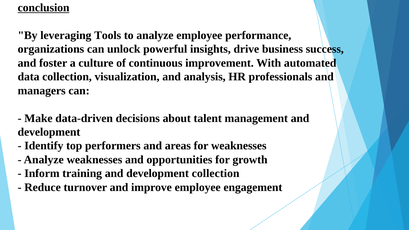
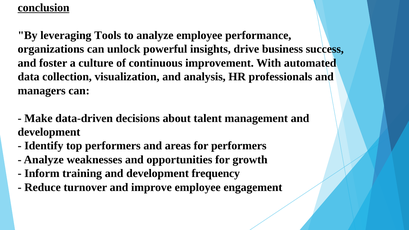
for weaknesses: weaknesses -> performers
development collection: collection -> frequency
